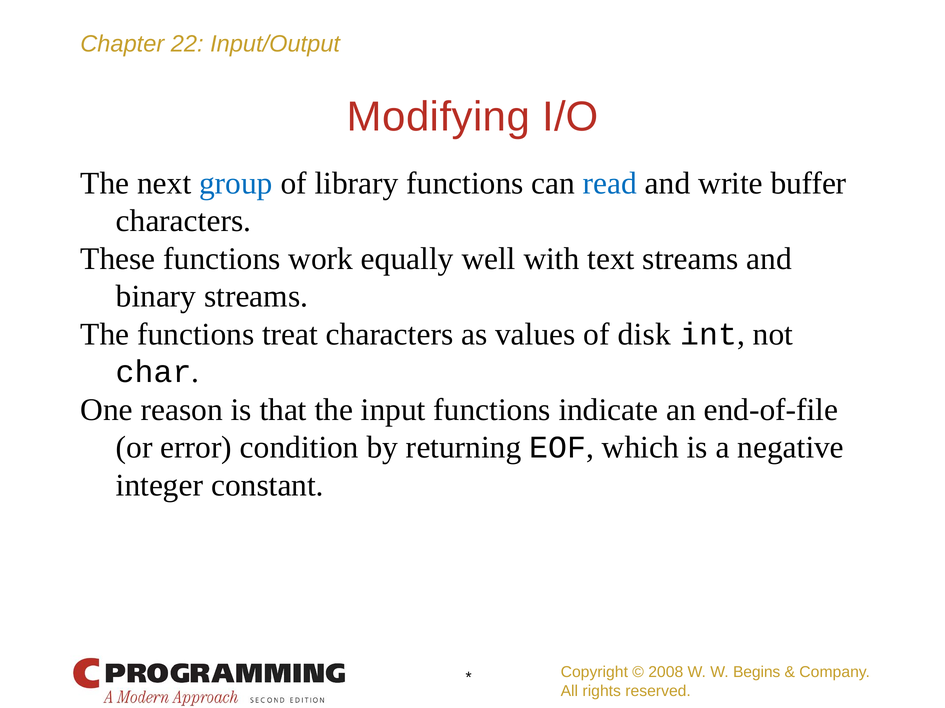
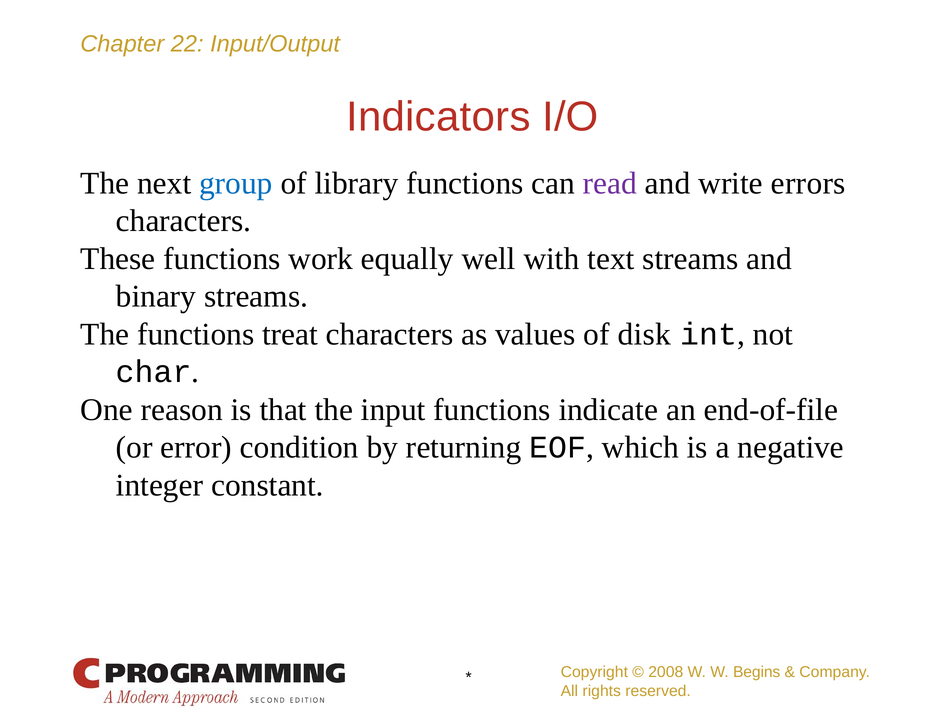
Modifying: Modifying -> Indicators
read colour: blue -> purple
buffer: buffer -> errors
